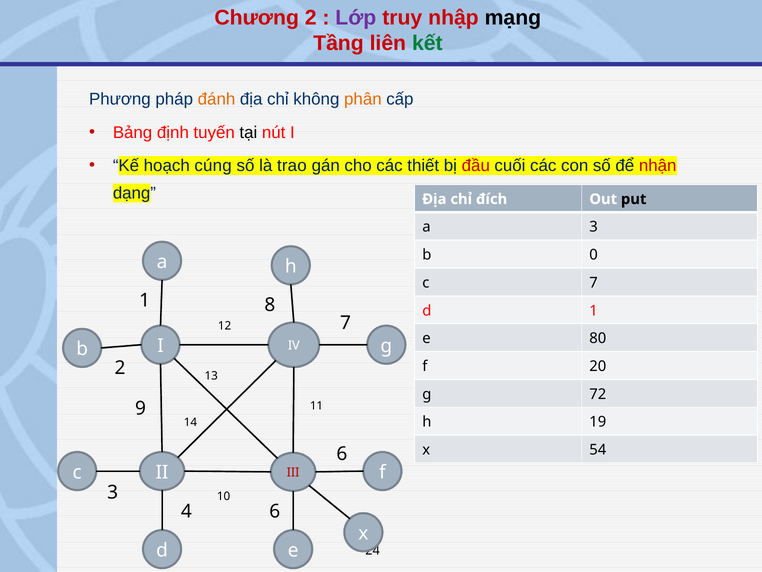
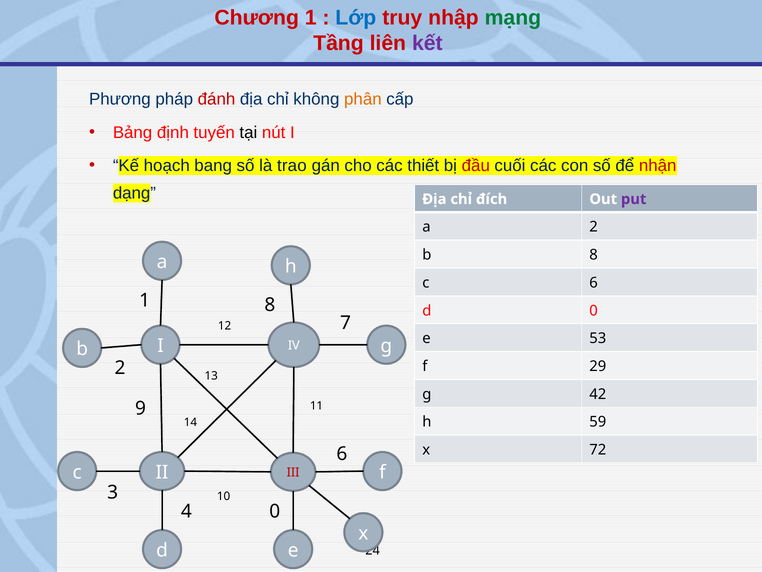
Chương 2: 2 -> 1
Lớp colour: purple -> blue
mạng colour: black -> green
kết colour: green -> purple
đánh colour: orange -> red
cúng: cúng -> bang
put colour: black -> purple
a 3: 3 -> 2
b 0: 0 -> 8
c 7: 7 -> 6
d 1: 1 -> 0
80: 80 -> 53
20: 20 -> 29
72: 72 -> 42
19: 19 -> 59
54: 54 -> 72
4 6: 6 -> 0
